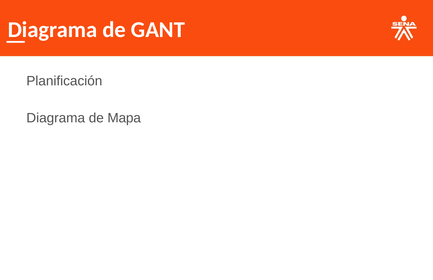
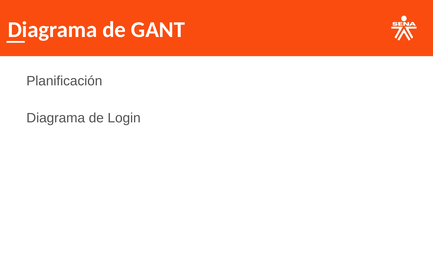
Mapa: Mapa -> Login
